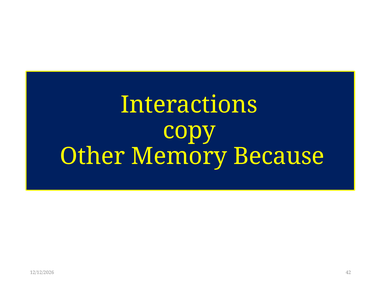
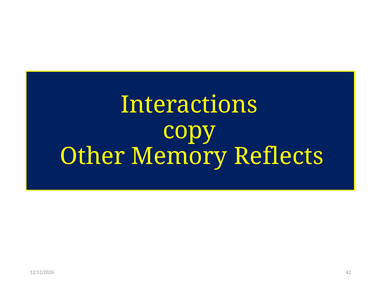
Because: Because -> Reflects
